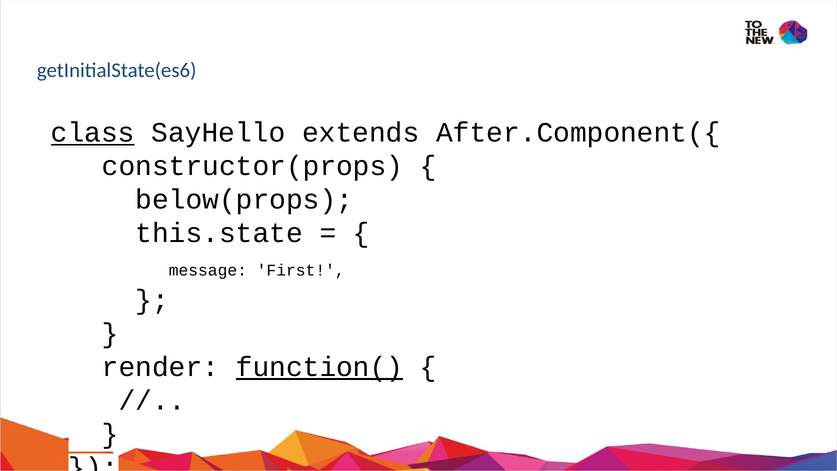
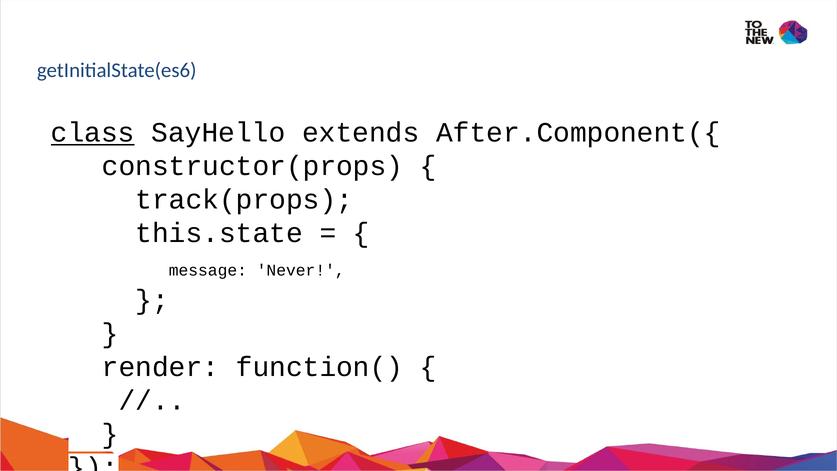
below(props: below(props -> track(props
First: First -> Never
function( underline: present -> none
